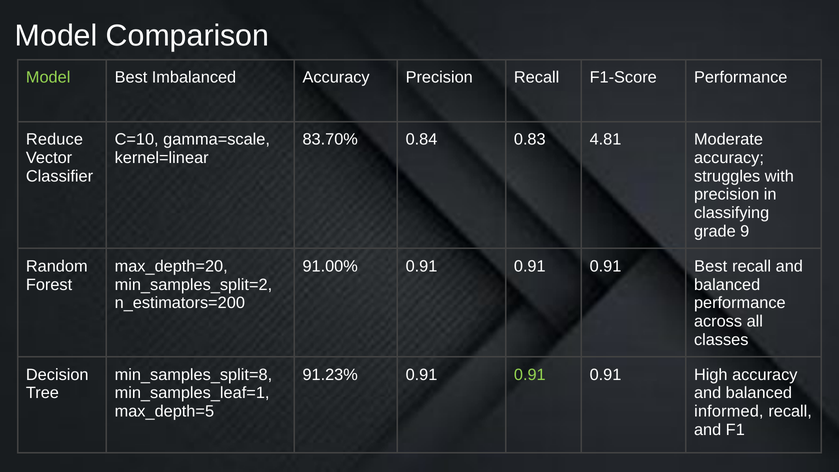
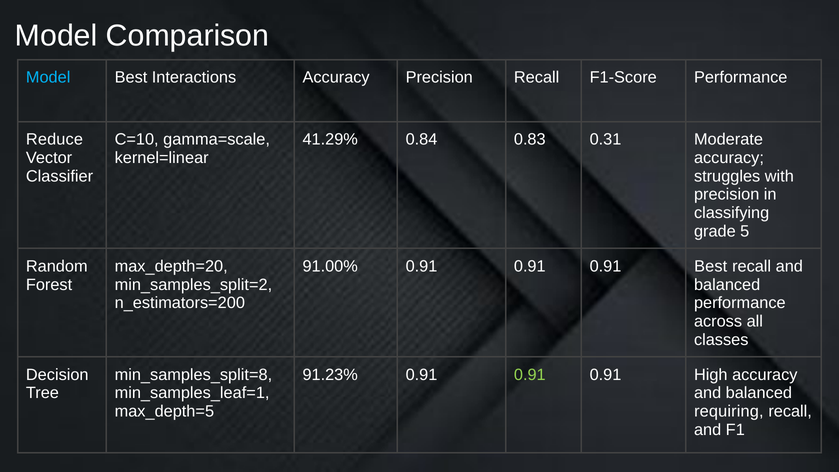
Model at (48, 77) colour: light green -> light blue
Imbalanced: Imbalanced -> Interactions
83.70%: 83.70% -> 41.29%
4.81: 4.81 -> 0.31
9: 9 -> 5
informed: informed -> requiring
